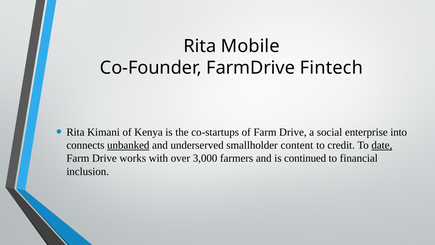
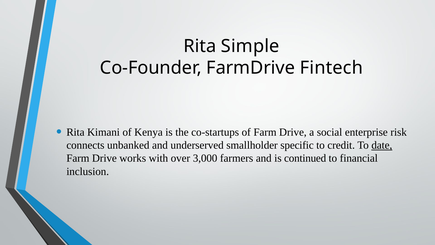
Mobile: Mobile -> Simple
into: into -> risk
unbanked underline: present -> none
content: content -> specific
